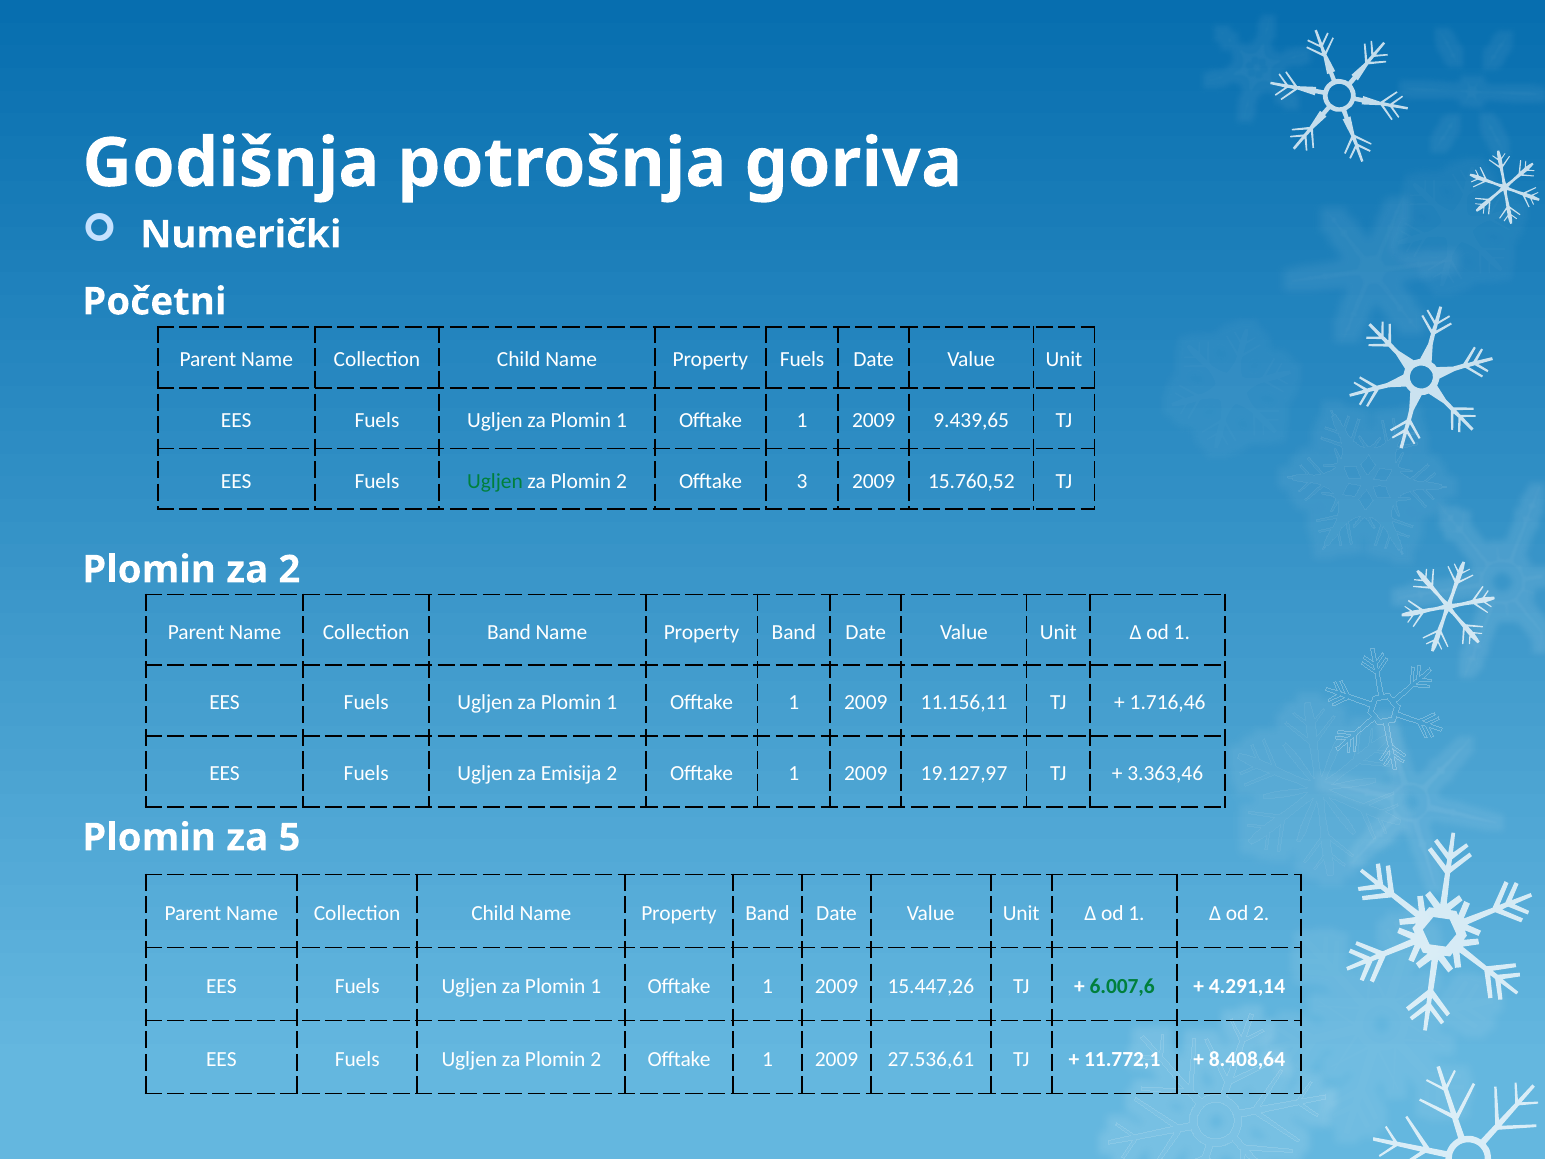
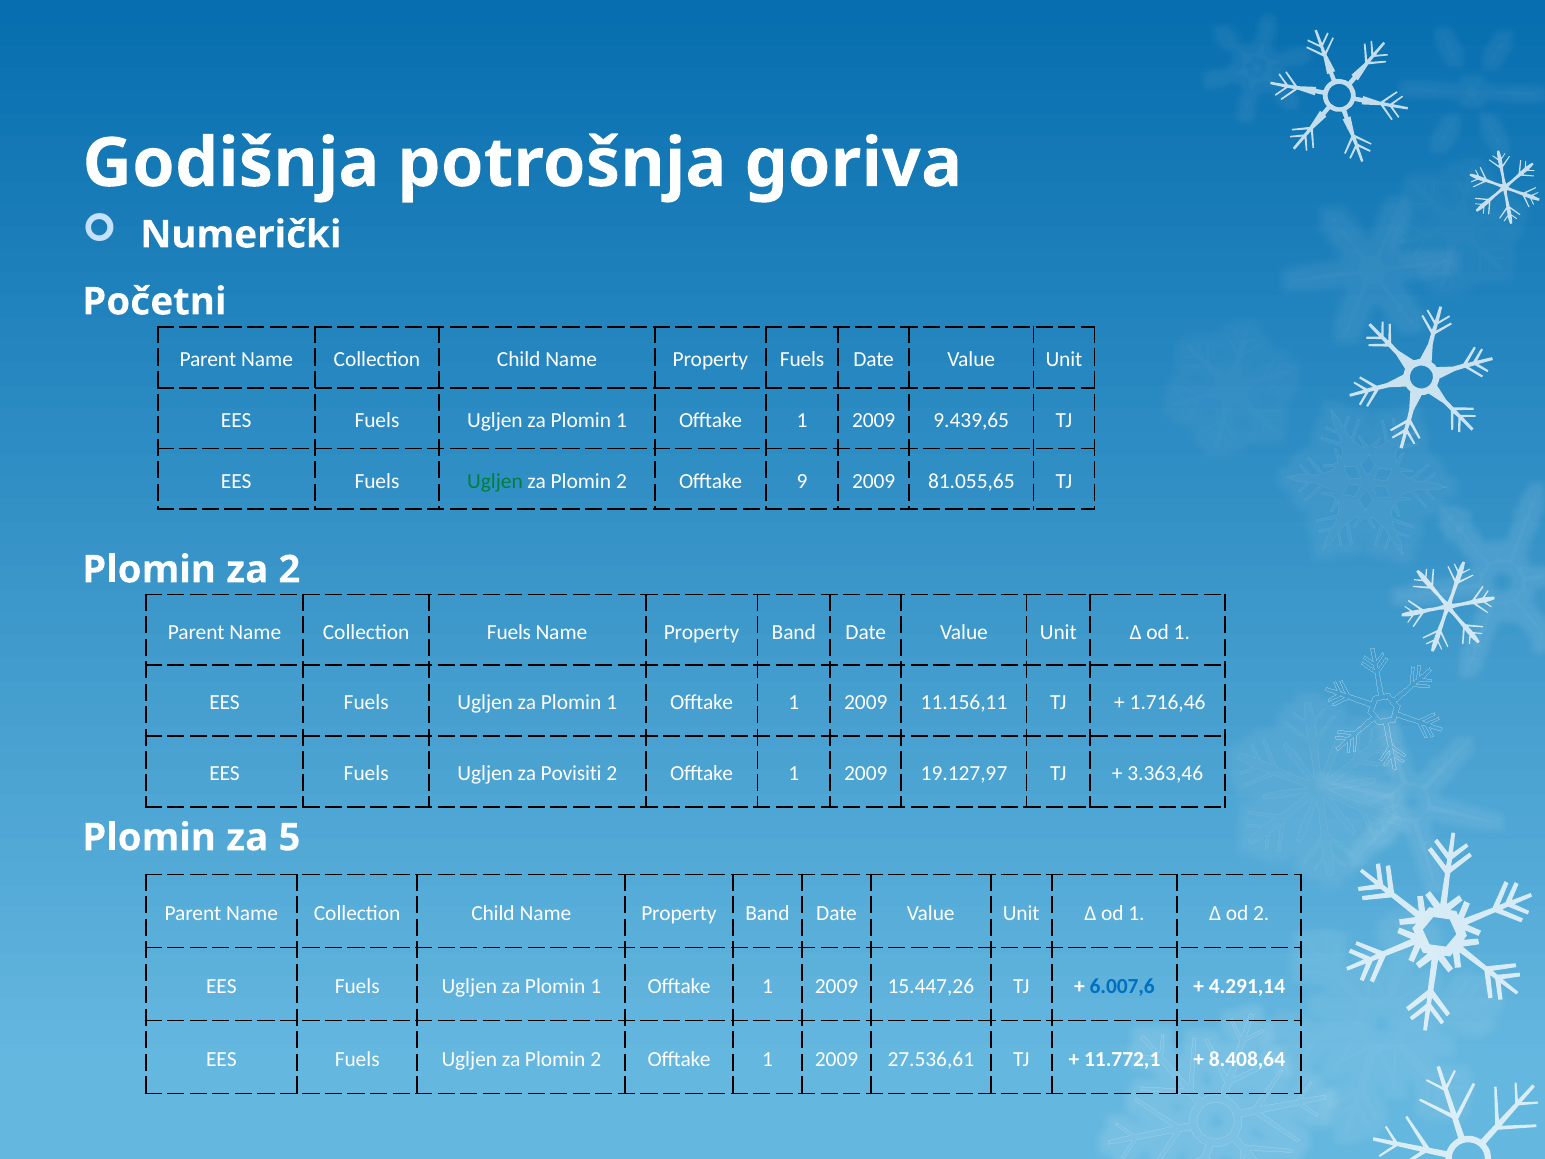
3: 3 -> 9
15.760,52: 15.760,52 -> 81.055,65
Collection Band: Band -> Fuels
Emisija: Emisija -> Povisiti
6.007,6 colour: green -> blue
